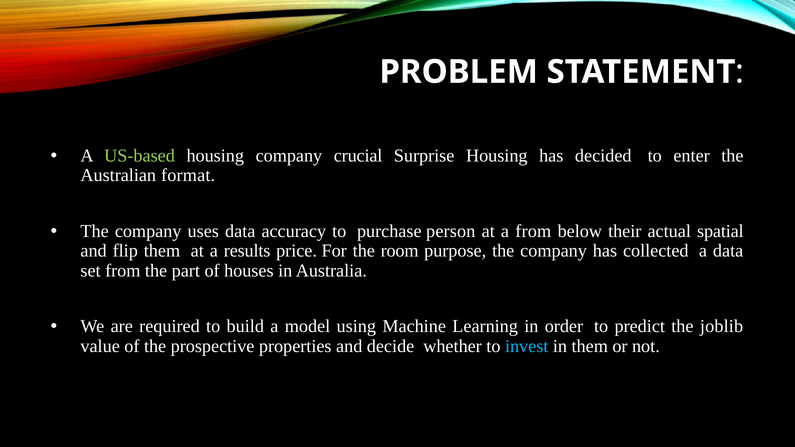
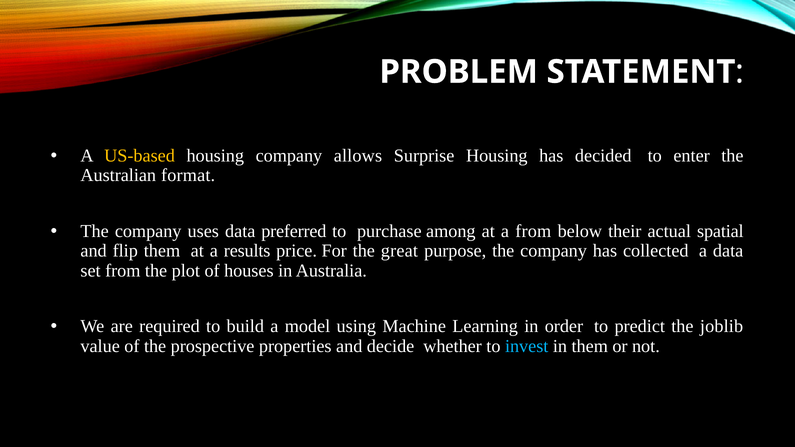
US-based colour: light green -> yellow
crucial: crucial -> allows
accuracy: accuracy -> preferred
person: person -> among
room: room -> great
part: part -> plot
